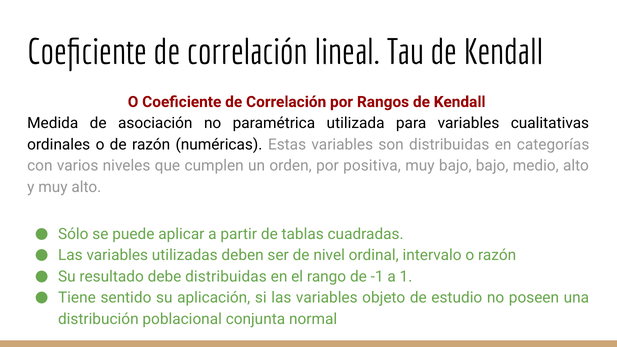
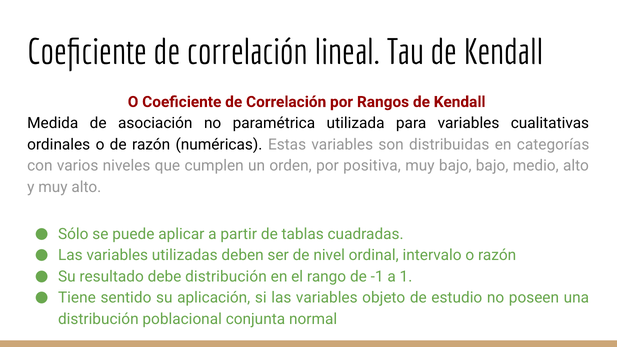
debe distribuidas: distribuidas -> distribución
